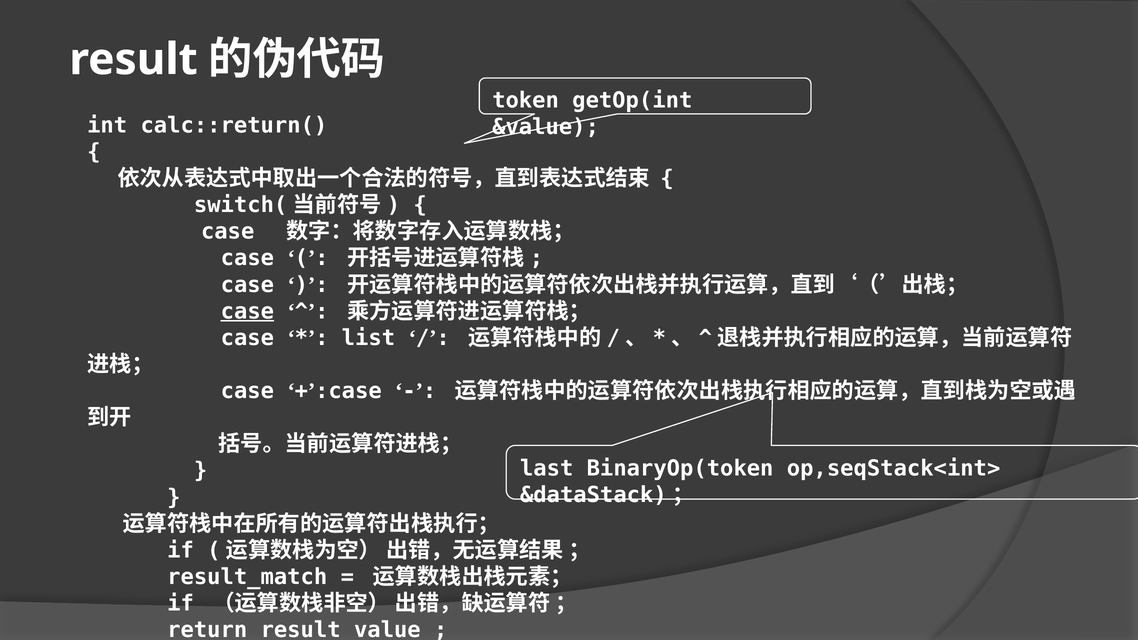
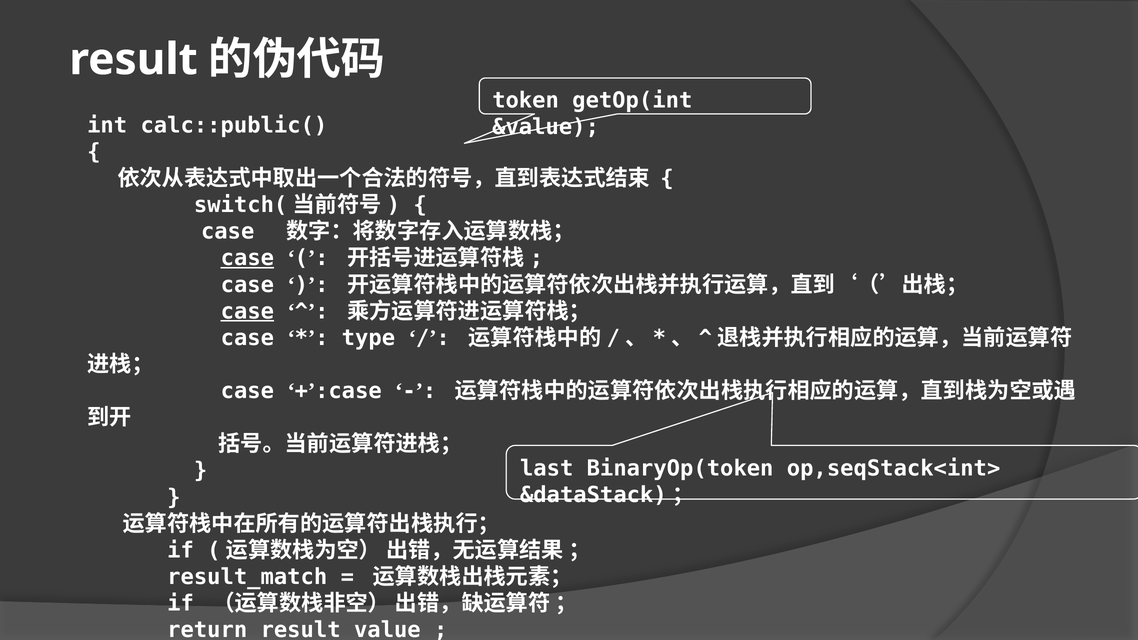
calc::return(: calc::return( -> calc::public(
case at (247, 258) underline: none -> present
list: list -> type
